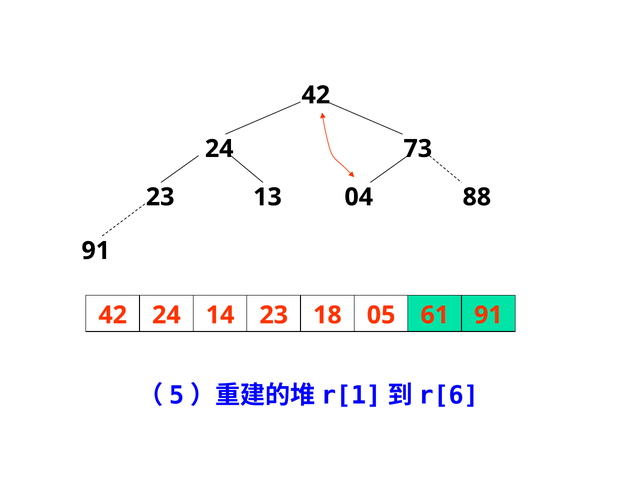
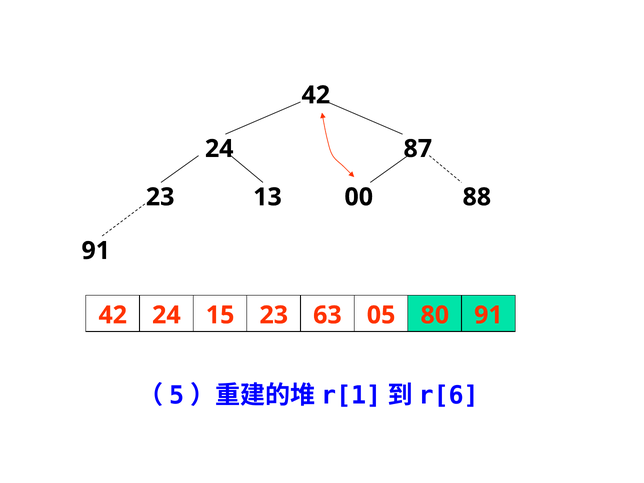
73: 73 -> 87
04: 04 -> 00
14: 14 -> 15
18: 18 -> 63
61: 61 -> 80
